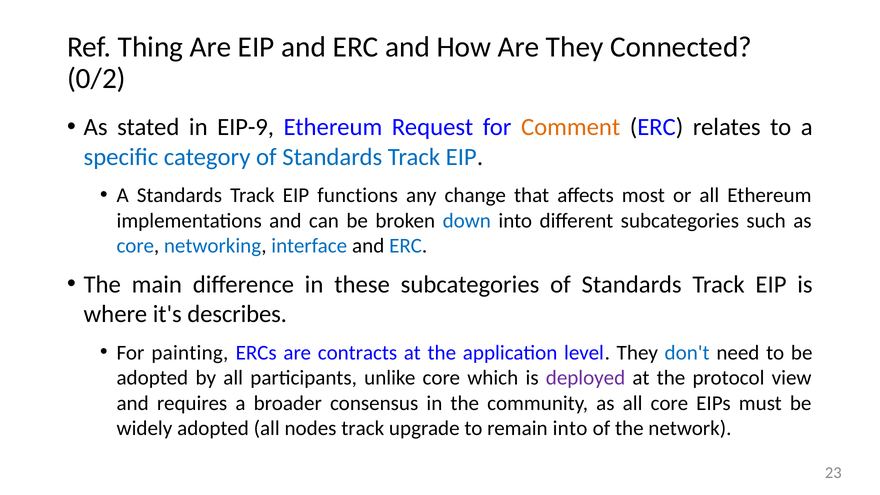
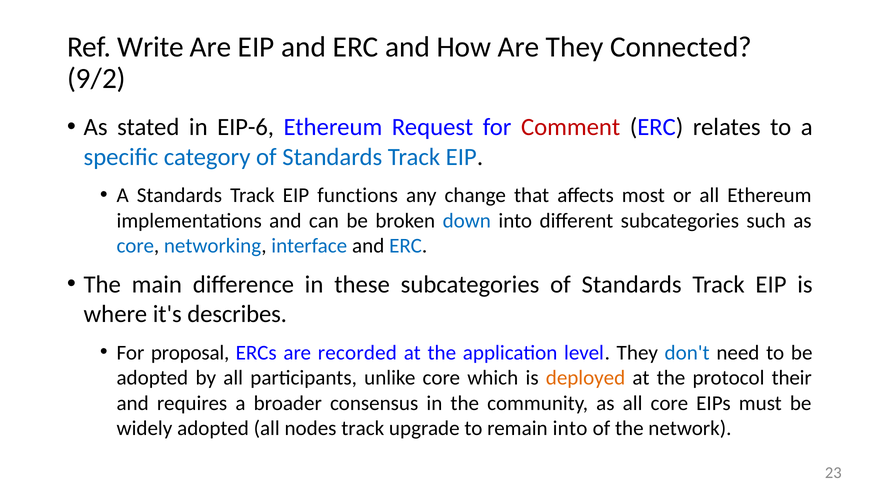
Thing: Thing -> Write
0/2: 0/2 -> 9/2
EIP-9: EIP-9 -> EIP-6
Comment colour: orange -> red
painting: painting -> proposal
contracts: contracts -> recorded
deployed colour: purple -> orange
view: view -> their
